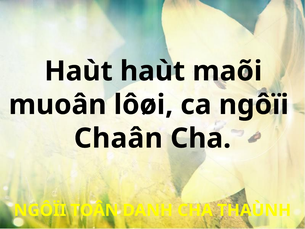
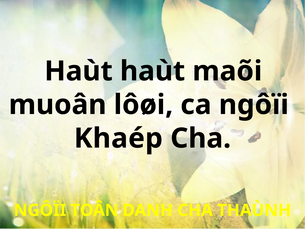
Chaân: Chaân -> Khaép
